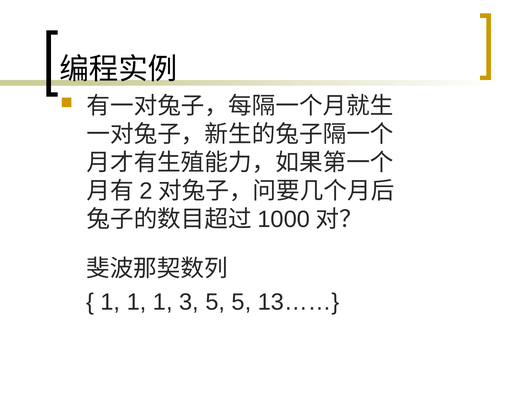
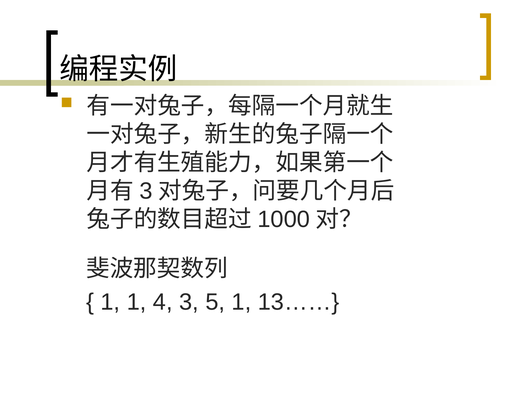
2 at (146, 191): 2 -> 3
1 1 1: 1 -> 4
5 5: 5 -> 1
